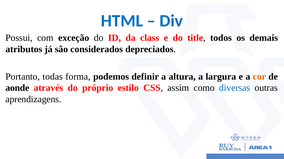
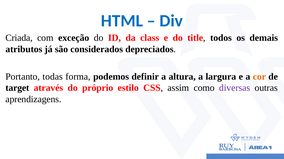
Possui: Possui -> Criada
aonde: aonde -> target
diversas colour: blue -> purple
